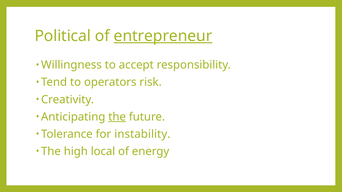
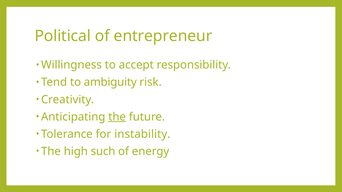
entrepreneur underline: present -> none
operators: operators -> ambiguity
local: local -> such
